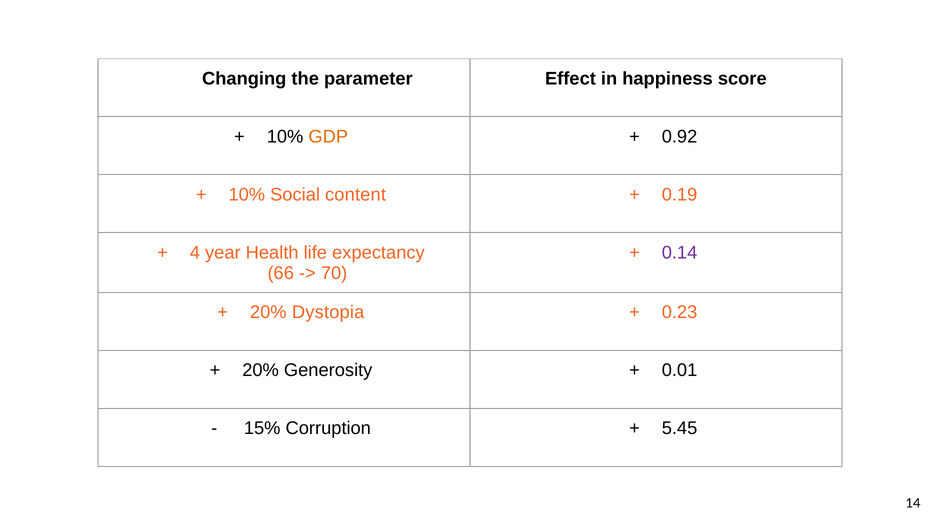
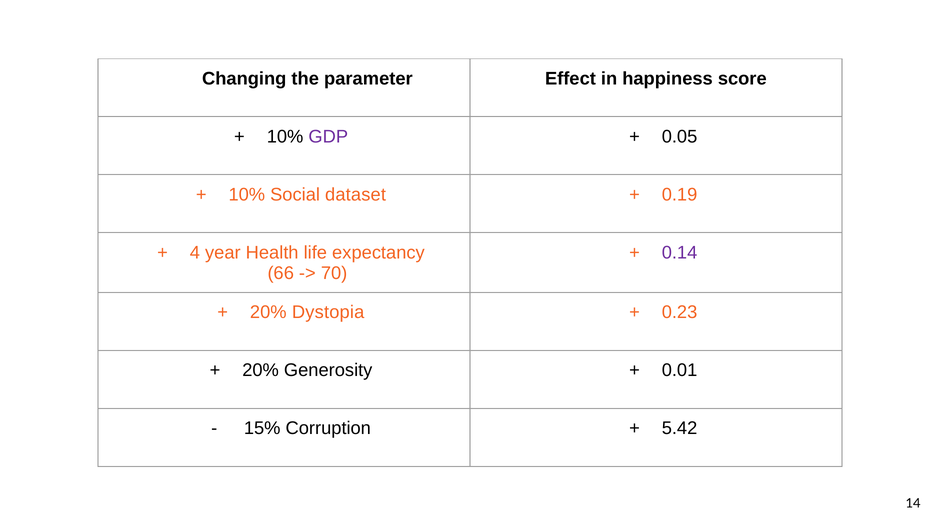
GDP colour: orange -> purple
0.92: 0.92 -> 0.05
content: content -> dataset
5.45: 5.45 -> 5.42
